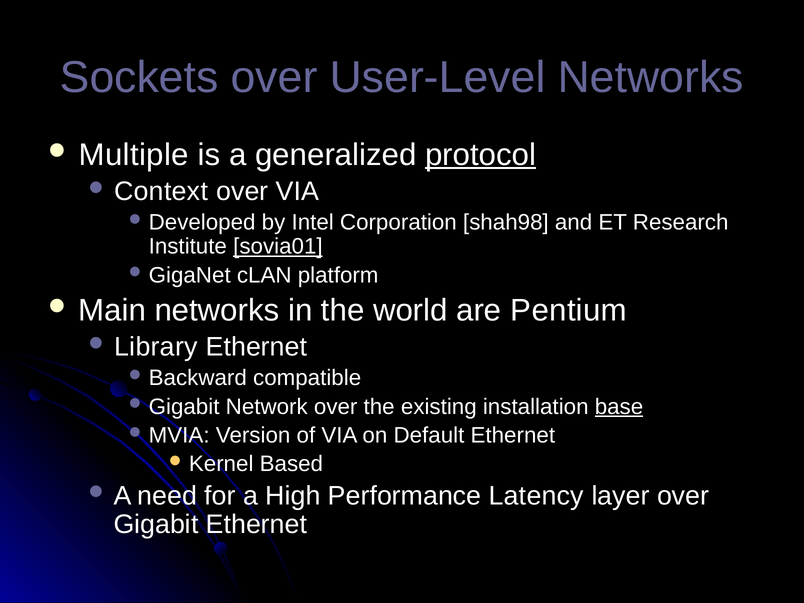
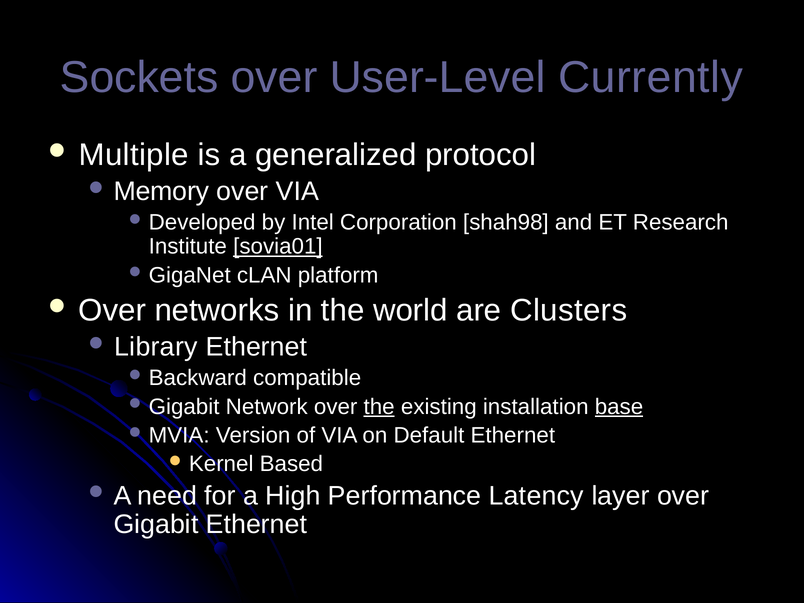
User-Level Networks: Networks -> Currently
protocol underline: present -> none
Context: Context -> Memory
Main at (112, 310): Main -> Over
Pentium: Pentium -> Clusters
the at (379, 407) underline: none -> present
